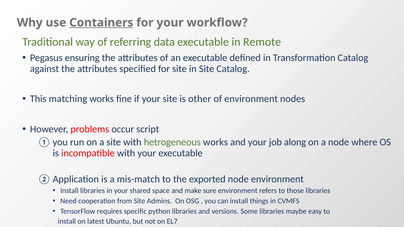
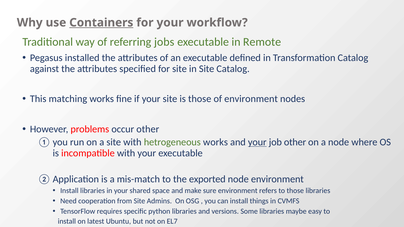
data: data -> jobs
ensuring: ensuring -> installed
is other: other -> those
occur script: script -> other
your at (257, 142) underline: none -> present
job along: along -> other
